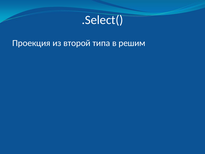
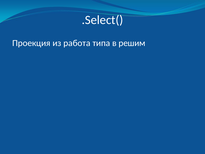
второй: второй -> работа
